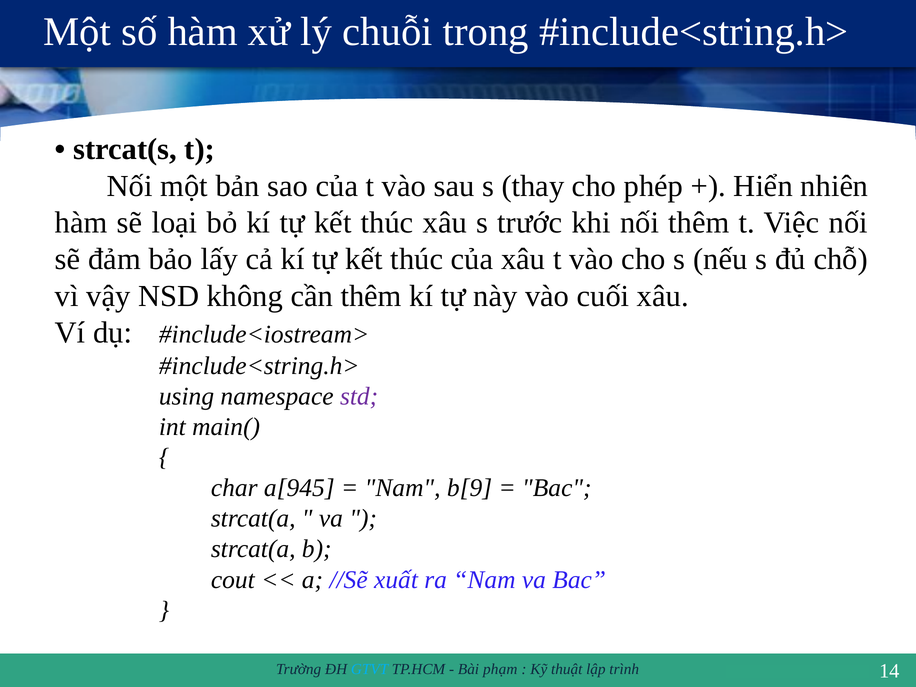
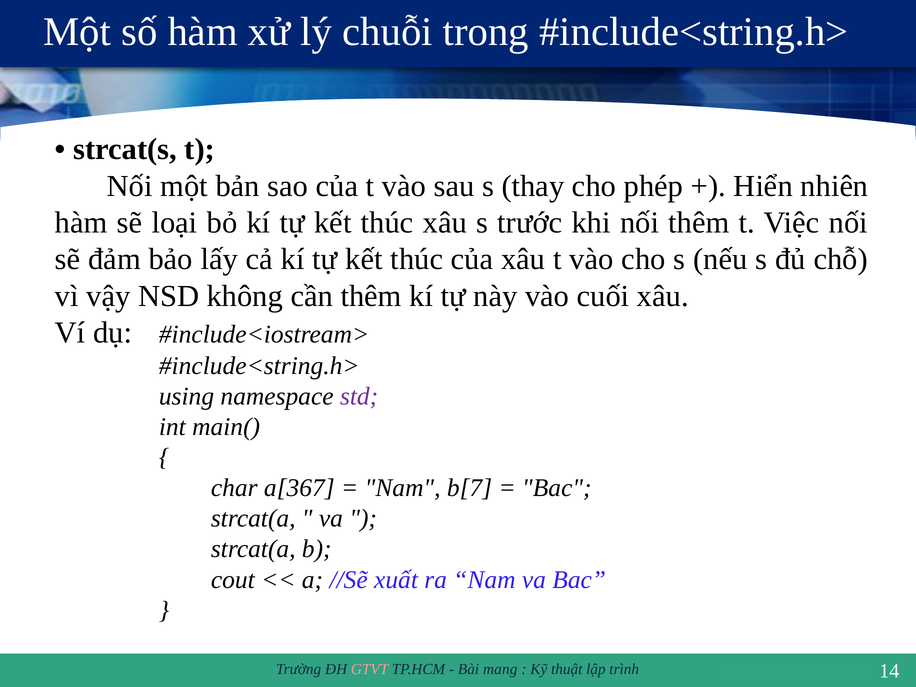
a[945: a[945 -> a[367
b[9: b[9 -> b[7
GTVT colour: light blue -> pink
phạm: phạm -> mang
